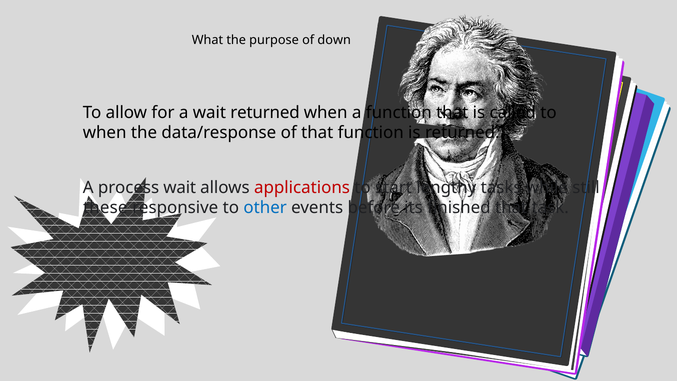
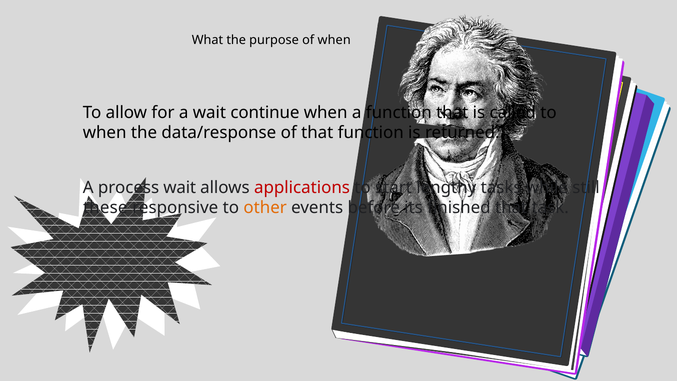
of down: down -> when
wait returned: returned -> continue
other colour: blue -> orange
